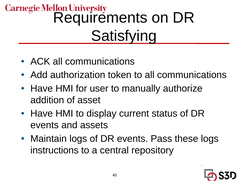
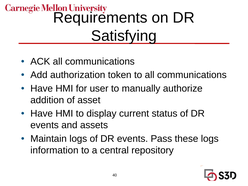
instructions: instructions -> information
